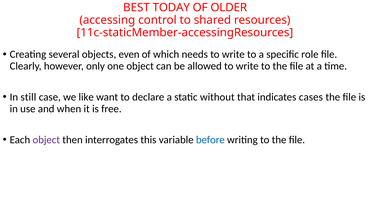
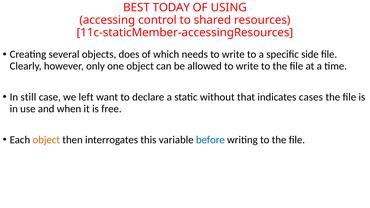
OLDER: OLDER -> USING
even: even -> does
role: role -> side
like: like -> left
object at (46, 140) colour: purple -> orange
